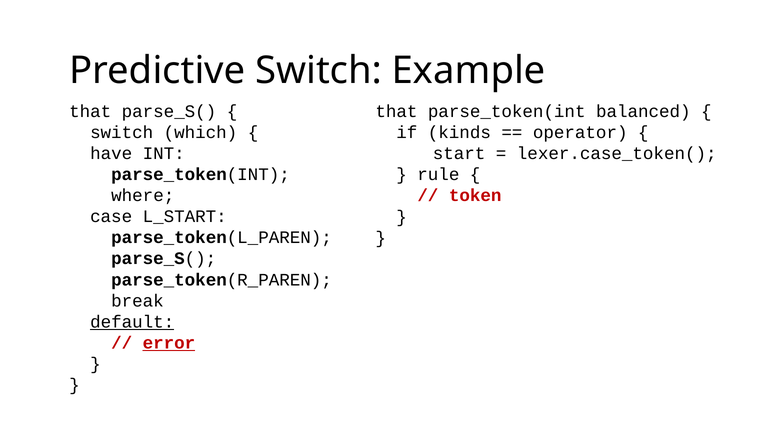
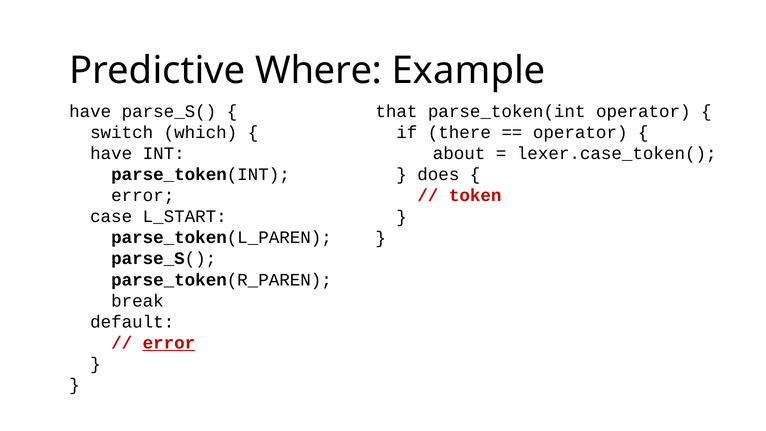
Predictive Switch: Switch -> Where
that at (90, 111): that -> have
parse_token(int balanced: balanced -> operator
kinds: kinds -> there
start: start -> about
rule: rule -> does
where at (143, 195): where -> error
default underline: present -> none
